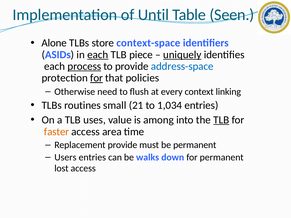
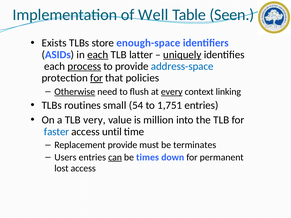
Until: Until -> Well
Alone: Alone -> Exists
context-space: context-space -> enough-space
piece: piece -> latter
Otherwise underline: none -> present
every underline: none -> present
21: 21 -> 54
1,034: 1,034 -> 1,751
uses: uses -> very
among: among -> million
TLB at (221, 120) underline: present -> none
faster colour: orange -> blue
area: area -> until
be permanent: permanent -> terminates
can underline: none -> present
walks: walks -> times
